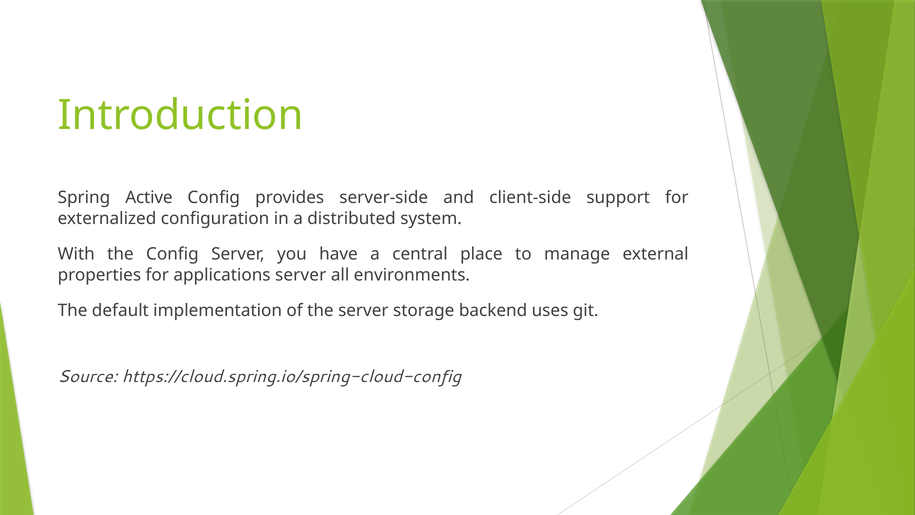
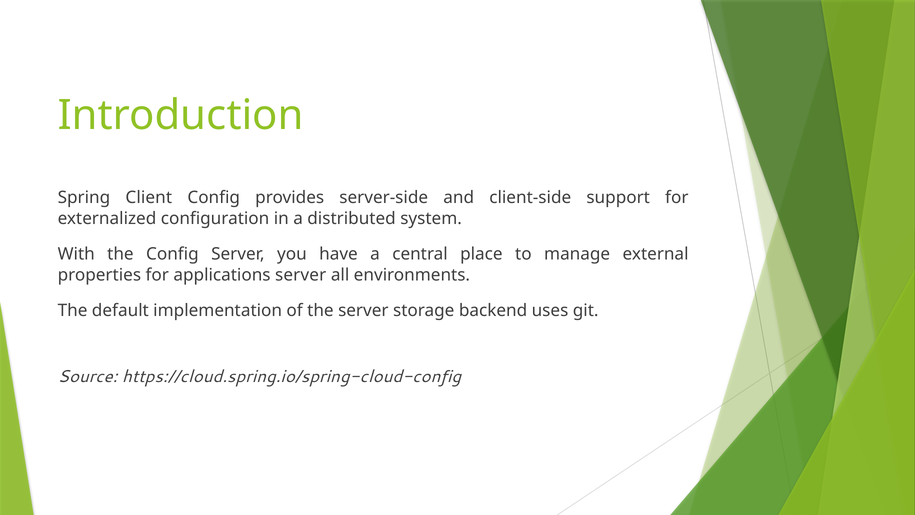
Active: Active -> Client
